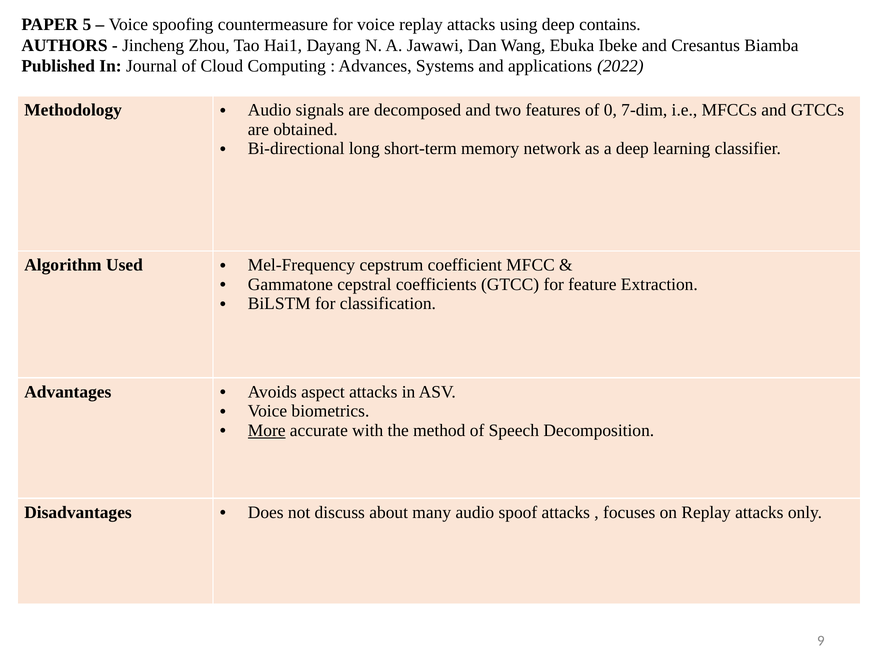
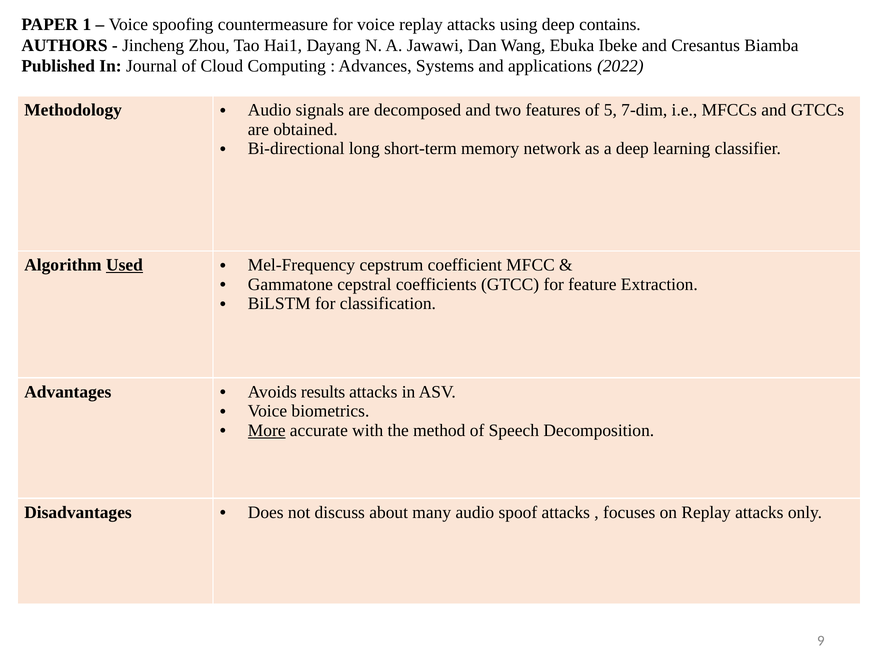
5: 5 -> 1
0: 0 -> 5
Used underline: none -> present
aspect: aspect -> results
